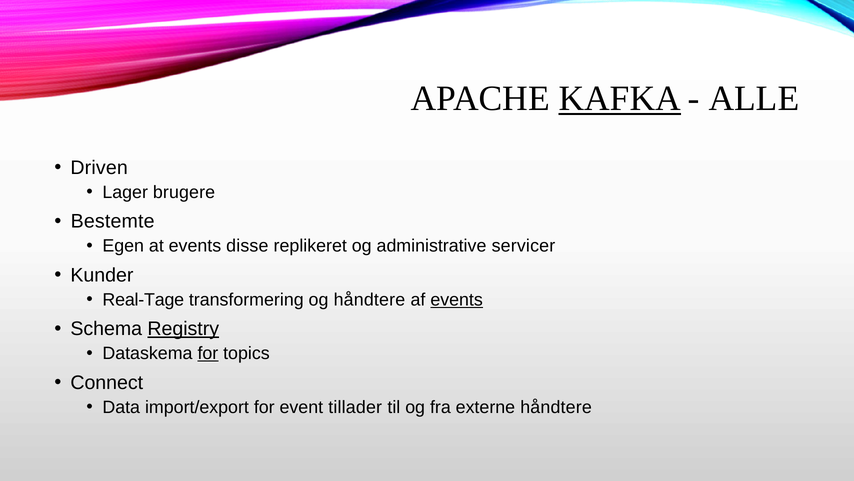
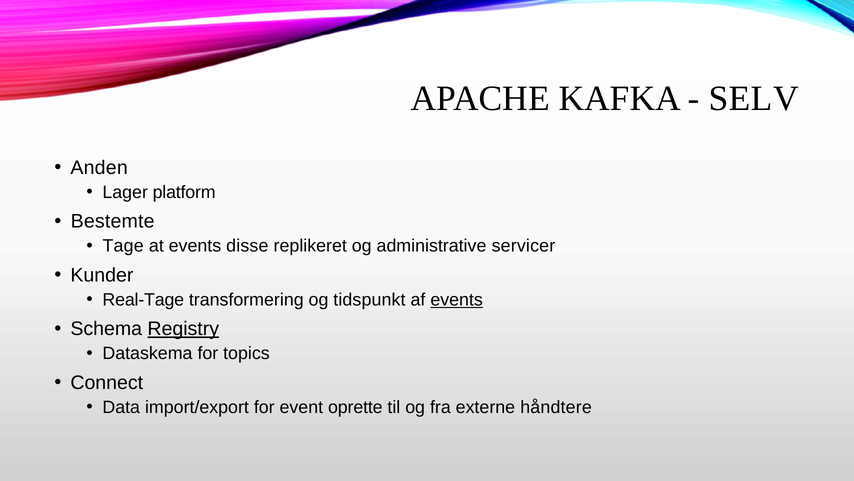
KAFKA underline: present -> none
ALLE: ALLE -> SELV
Driven: Driven -> Anden
brugere: brugere -> platform
Egen: Egen -> Tage
og håndtere: håndtere -> tidspunkt
for at (208, 353) underline: present -> none
tillader: tillader -> oprette
